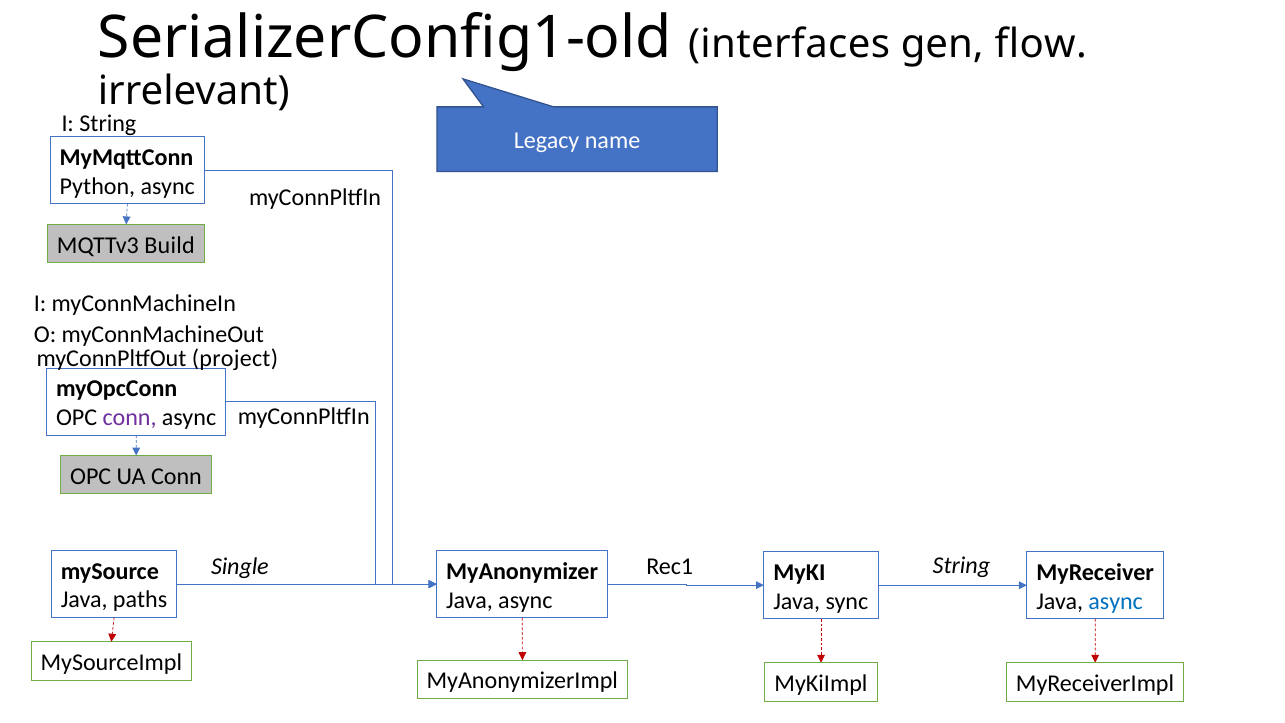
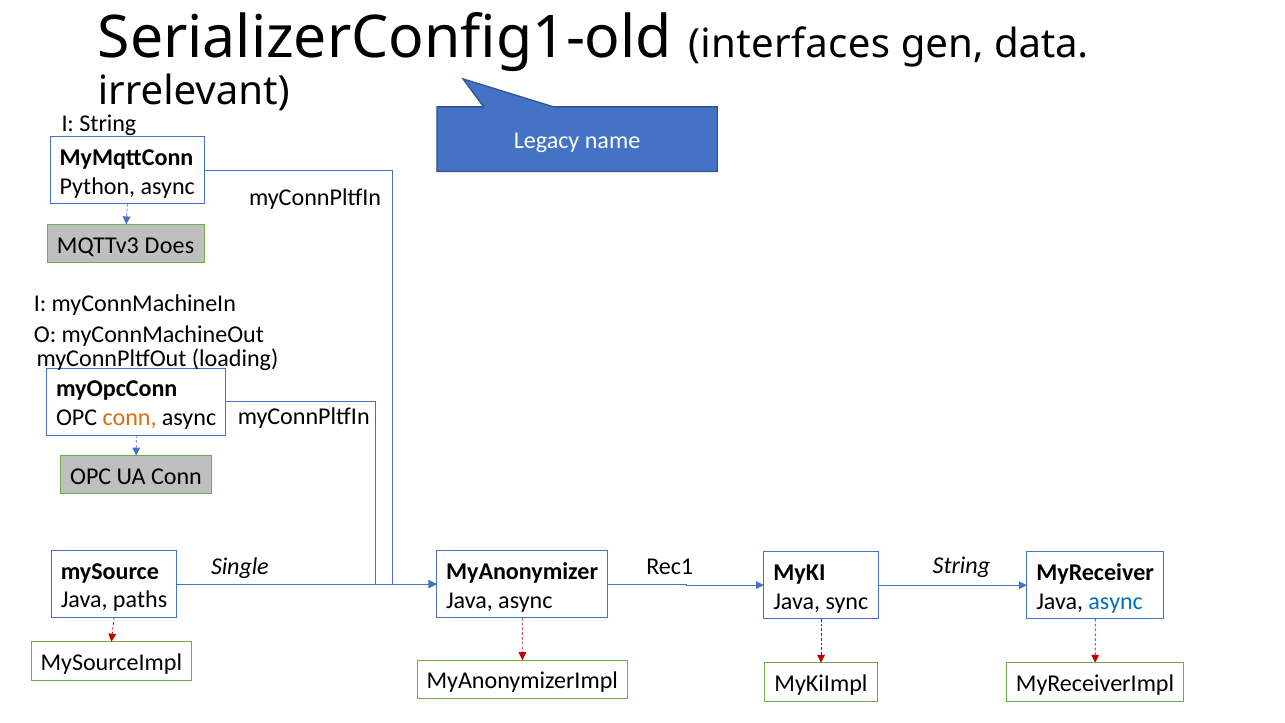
flow: flow -> data
Build: Build -> Does
project: project -> loading
conn at (130, 418) colour: purple -> orange
